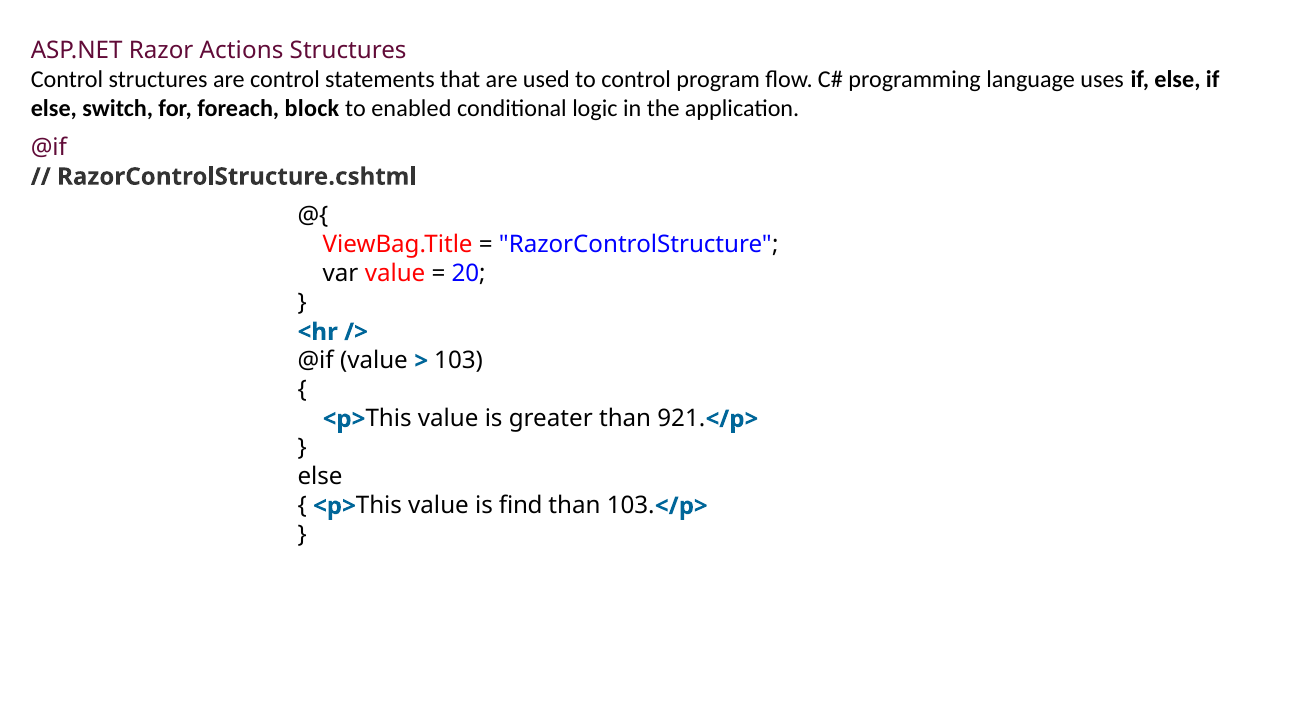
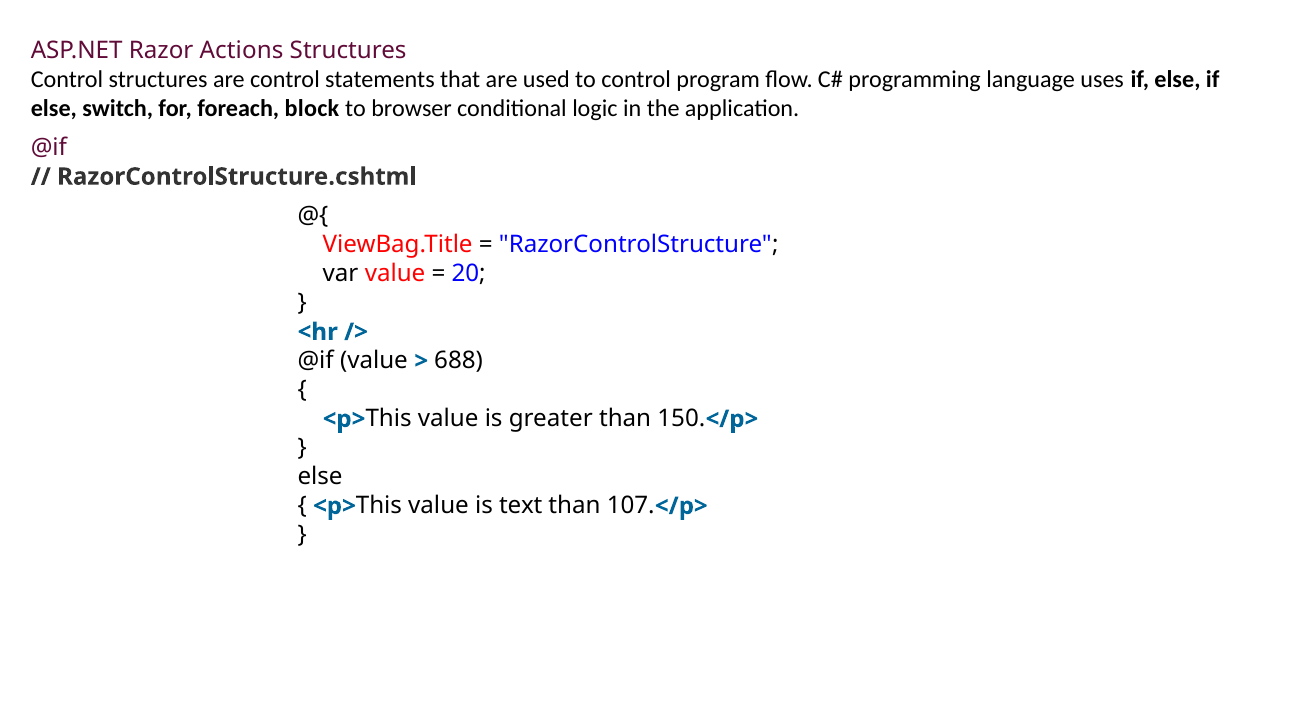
enabled: enabled -> browser
103 at (459, 361): 103 -> 688
921: 921 -> 150
find: find -> text
than 103: 103 -> 107
